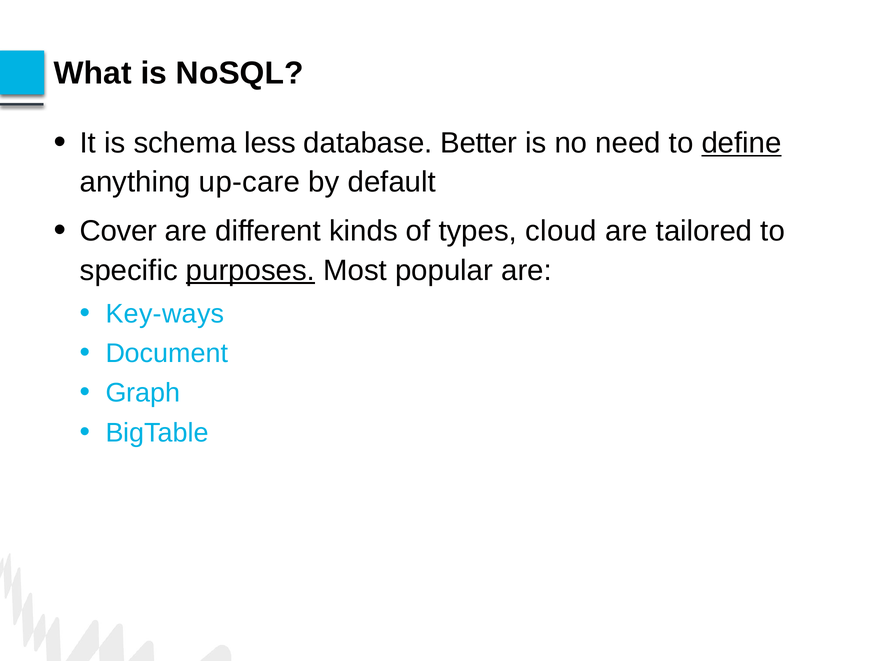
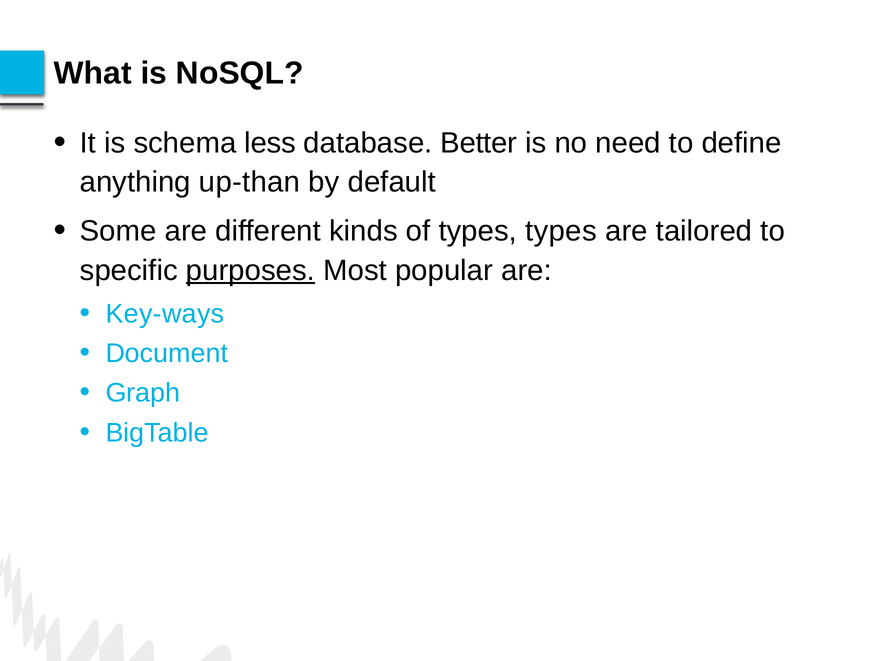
define underline: present -> none
up-care: up-care -> up-than
Cover: Cover -> Some
types cloud: cloud -> types
